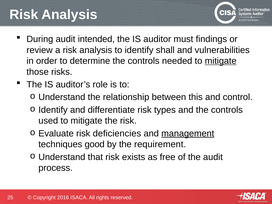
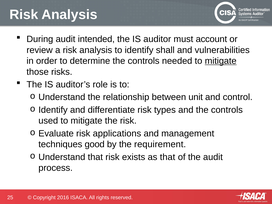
findings: findings -> account
this: this -> unit
deficiencies: deficiencies -> applications
management underline: present -> none
as free: free -> that
